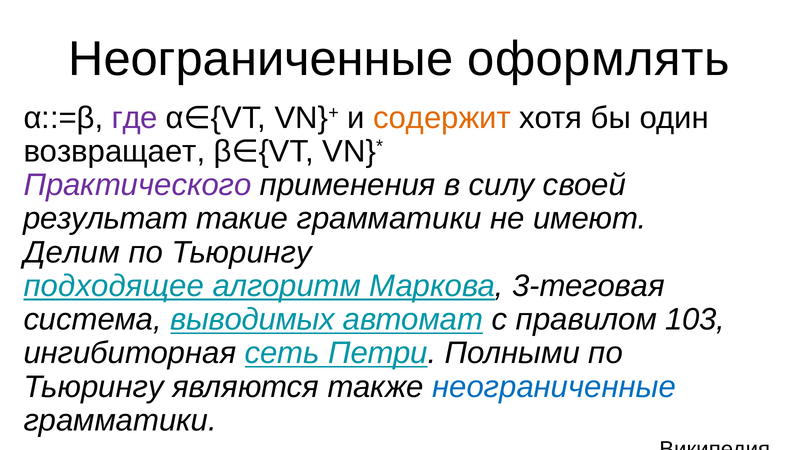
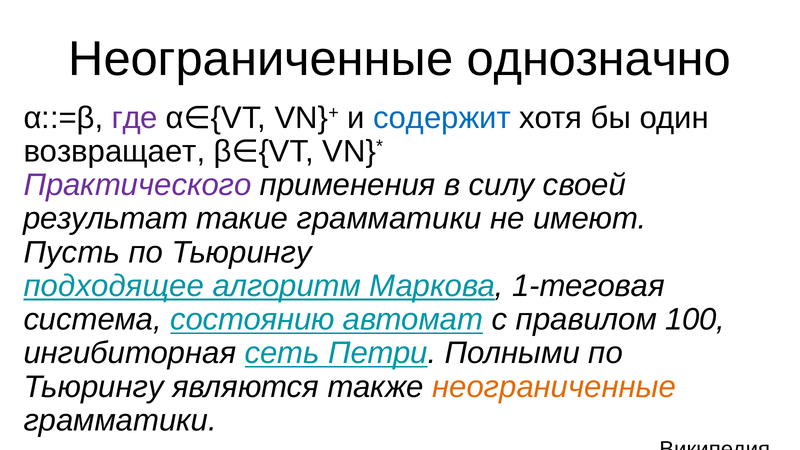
оформлять: оформлять -> однозначно
содержит colour: orange -> blue
Делим: Делим -> Пусть
3-теговая: 3-теговая -> 1-теговая
выводимых: выводимых -> состоянию
103: 103 -> 100
неограниченные at (554, 387) colour: blue -> orange
